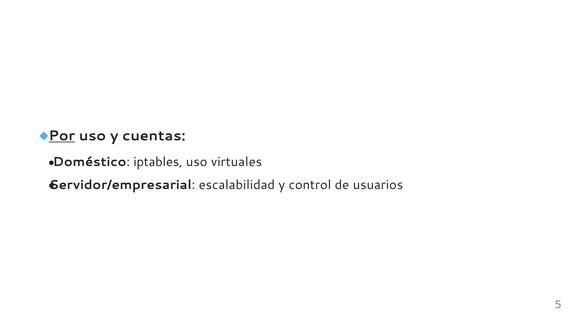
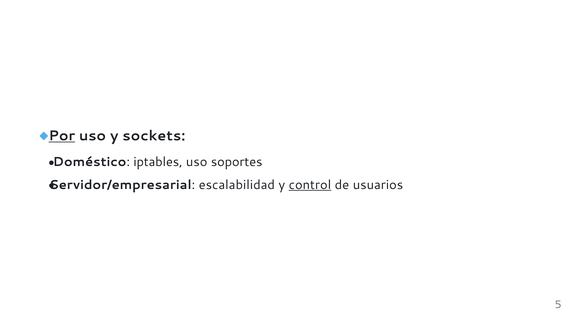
cuentas: cuentas -> sockets
virtuales: virtuales -> soportes
control underline: none -> present
